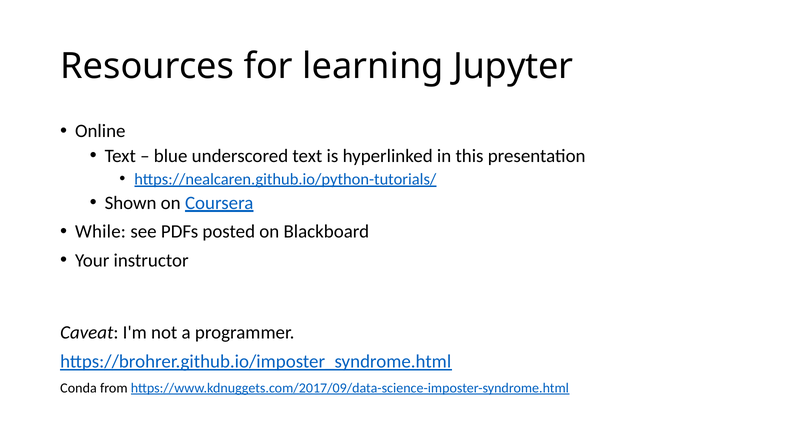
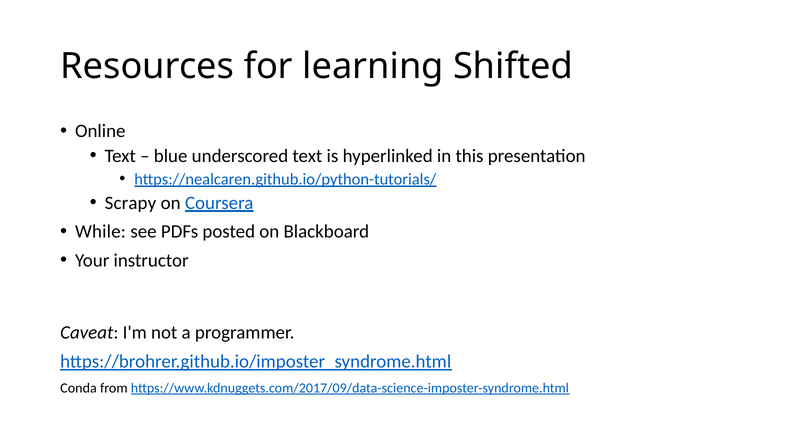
Jupyter: Jupyter -> Shifted
Shown: Shown -> Scrapy
